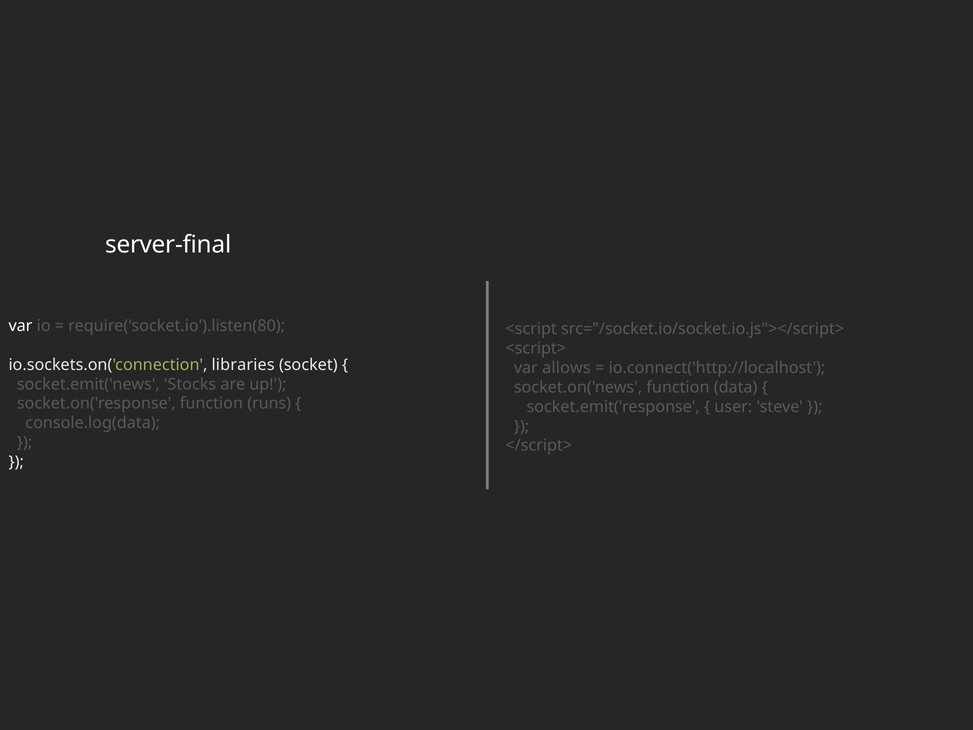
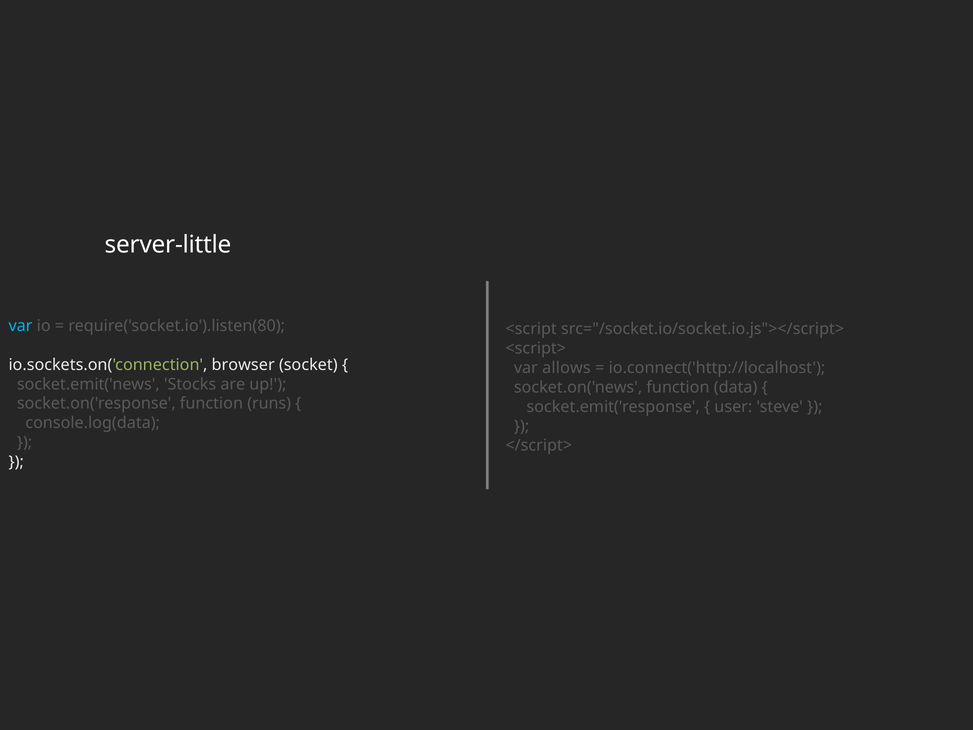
server-final: server-final -> server-little
var at (20, 326) colour: white -> light blue
libraries: libraries -> browser
